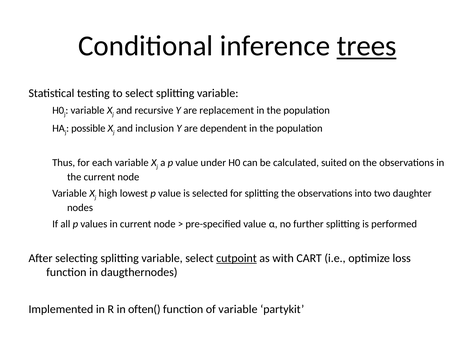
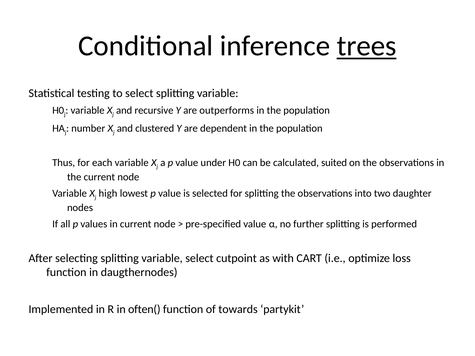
replacement: replacement -> outperforms
possible: possible -> number
inclusion: inclusion -> clustered
cutpoint underline: present -> none
of variable: variable -> towards
